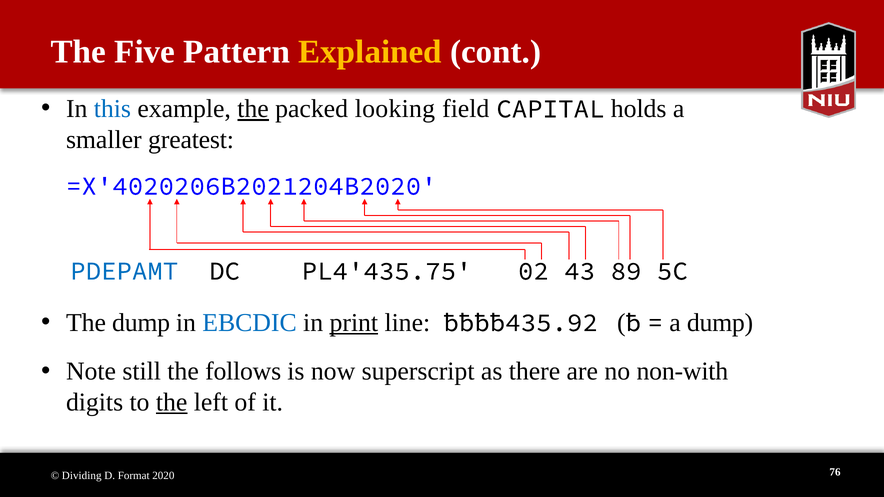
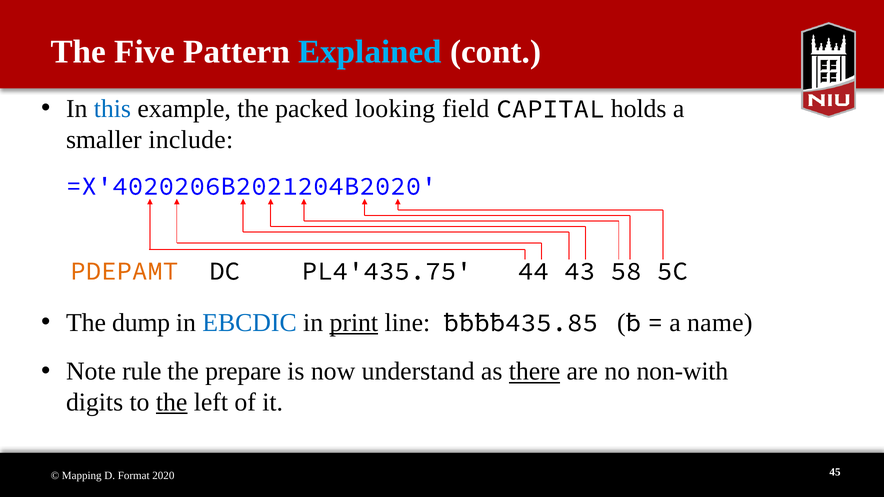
Explained colour: yellow -> light blue
the at (253, 109) underline: present -> none
greatest: greatest -> include
PDEPAMT colour: blue -> orange
02: 02 -> 44
89: 89 -> 58
ƀƀƀƀ435.92: ƀƀƀƀ435.92 -> ƀƀƀƀ435.85
a dump: dump -> name
still: still -> rule
follows: follows -> prepare
superscript: superscript -> understand
there underline: none -> present
Dividing: Dividing -> Mapping
76: 76 -> 45
